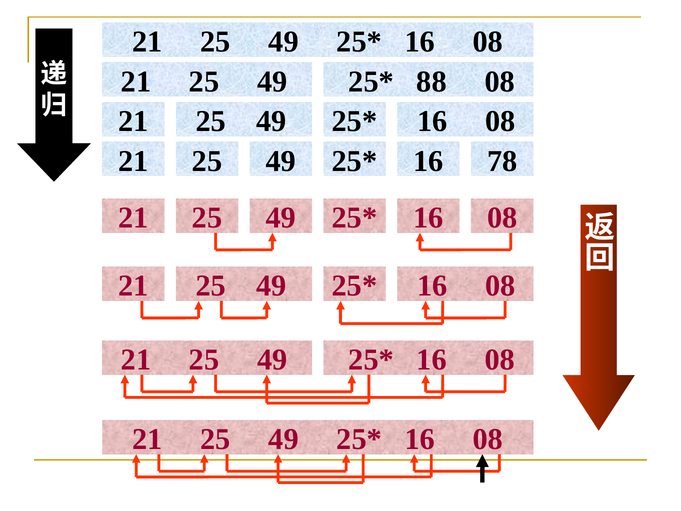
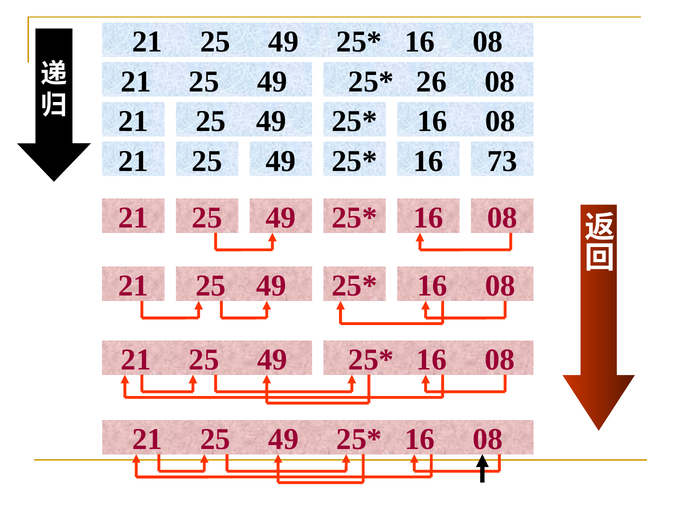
88: 88 -> 26
78: 78 -> 73
